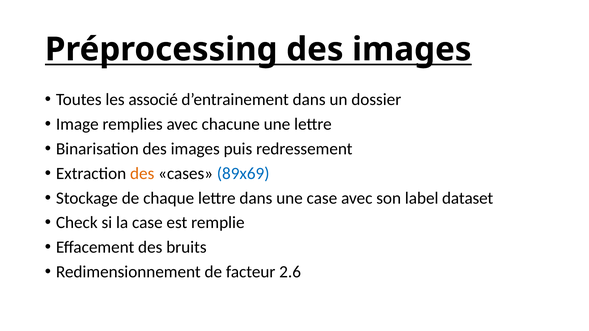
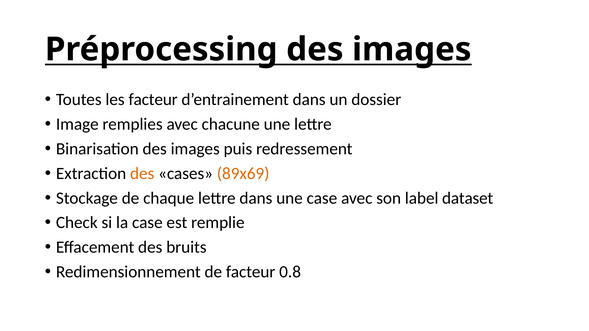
les associé: associé -> facteur
89x69 colour: blue -> orange
2.6: 2.6 -> 0.8
